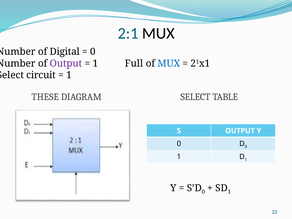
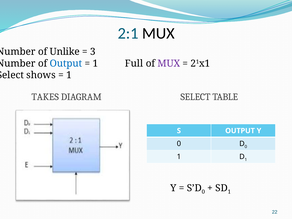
Digital: Digital -> Unlike
0 at (93, 52): 0 -> 3
Output at (66, 63) colour: purple -> blue
MUX at (169, 63) colour: blue -> purple
circuit: circuit -> shows
THESE: THESE -> TAKES
